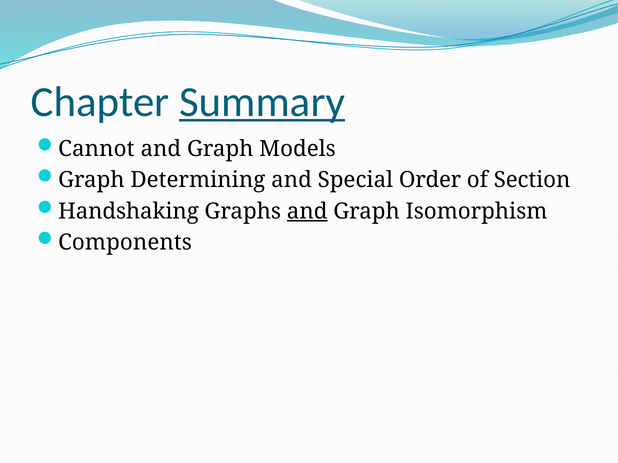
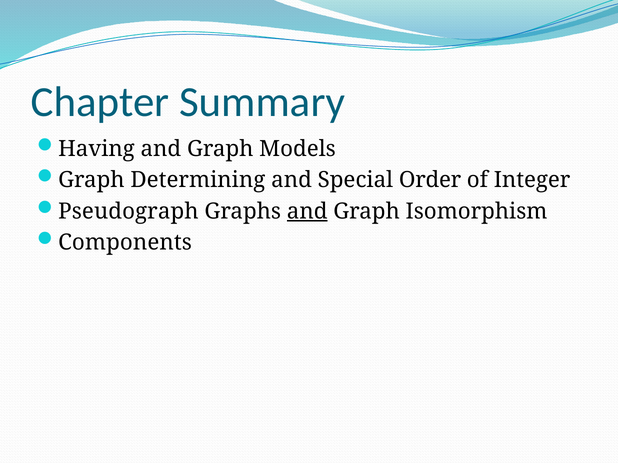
Summary underline: present -> none
Cannot: Cannot -> Having
Section: Section -> Integer
Handshaking: Handshaking -> Pseudograph
